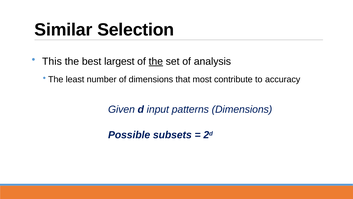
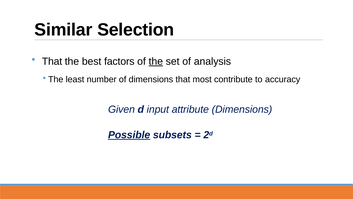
This at (52, 61): This -> That
largest: largest -> factors
patterns: patterns -> attribute
Possible underline: none -> present
